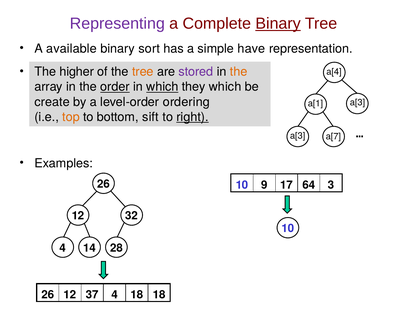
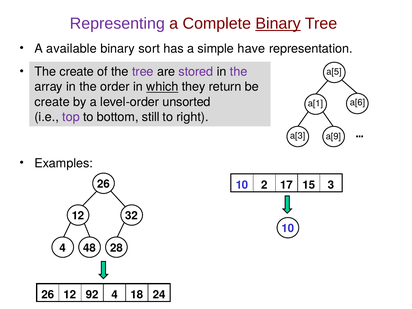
The higher: higher -> create
tree at (143, 72) colour: orange -> purple
the at (239, 72) colour: orange -> purple
a[4: a[4 -> a[5
order underline: present -> none
they which: which -> return
ordering: ordering -> unsorted
a[1 a[3: a[3 -> a[6
top colour: orange -> purple
sift: sift -> still
right underline: present -> none
a[7: a[7 -> a[9
9: 9 -> 2
64: 64 -> 15
14: 14 -> 48
37: 37 -> 92
18 18: 18 -> 24
